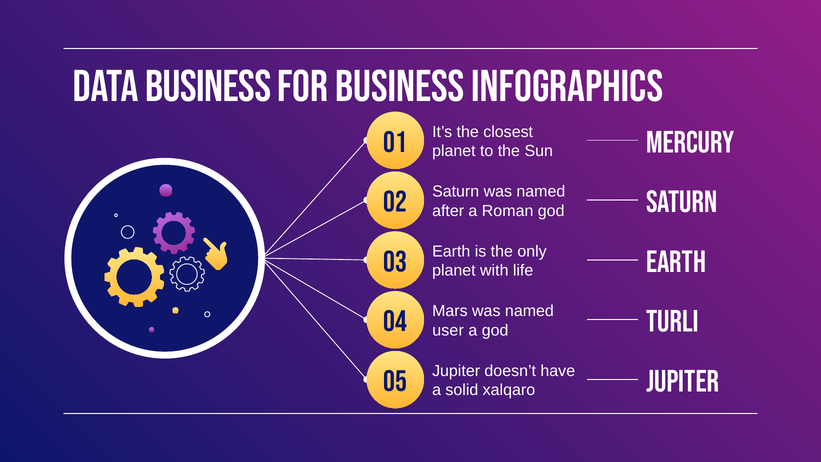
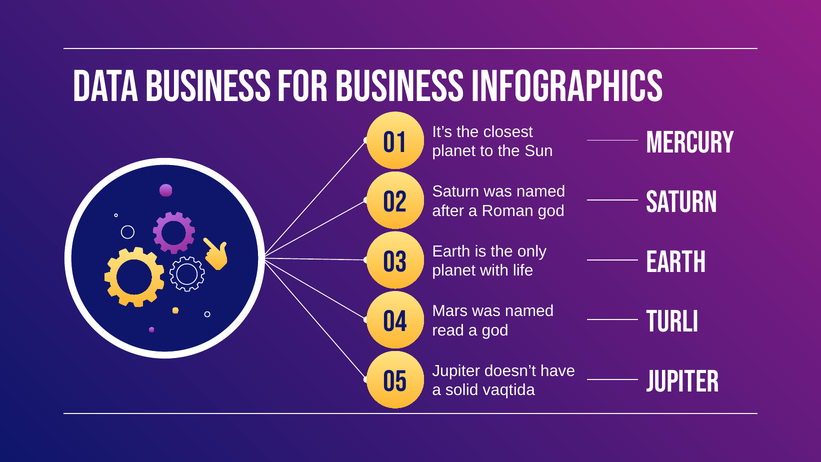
user: user -> read
xalqaro: xalqaro -> vaqtida
